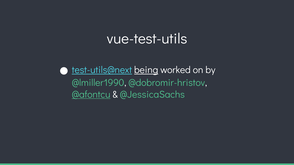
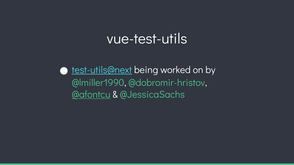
being underline: present -> none
